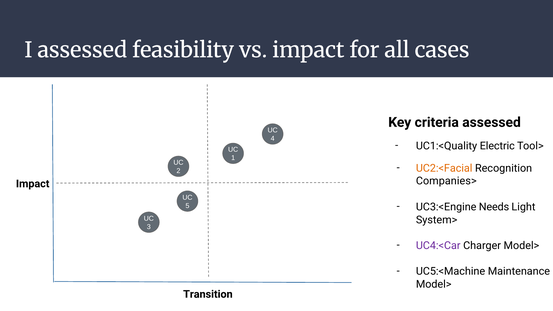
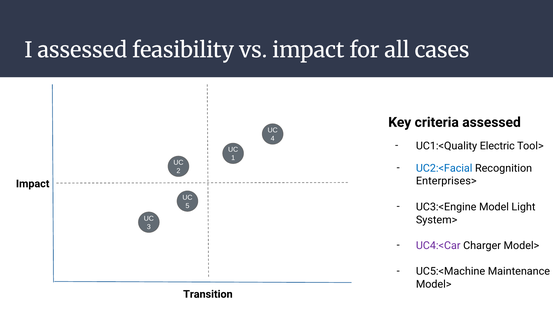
UC2:<Facial colour: orange -> blue
Companies>: Companies> -> Enterprises>
Needs: Needs -> Model
